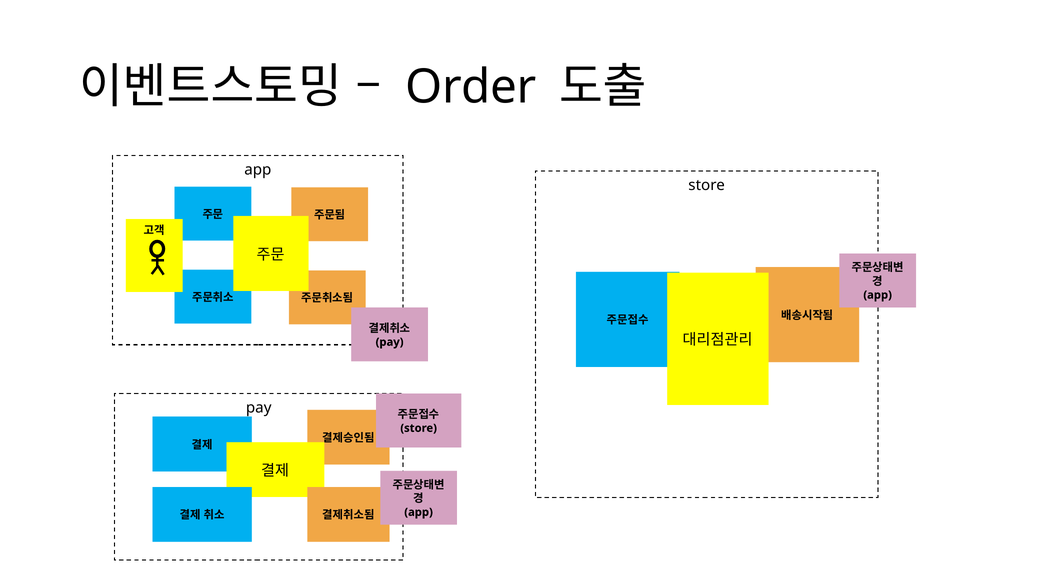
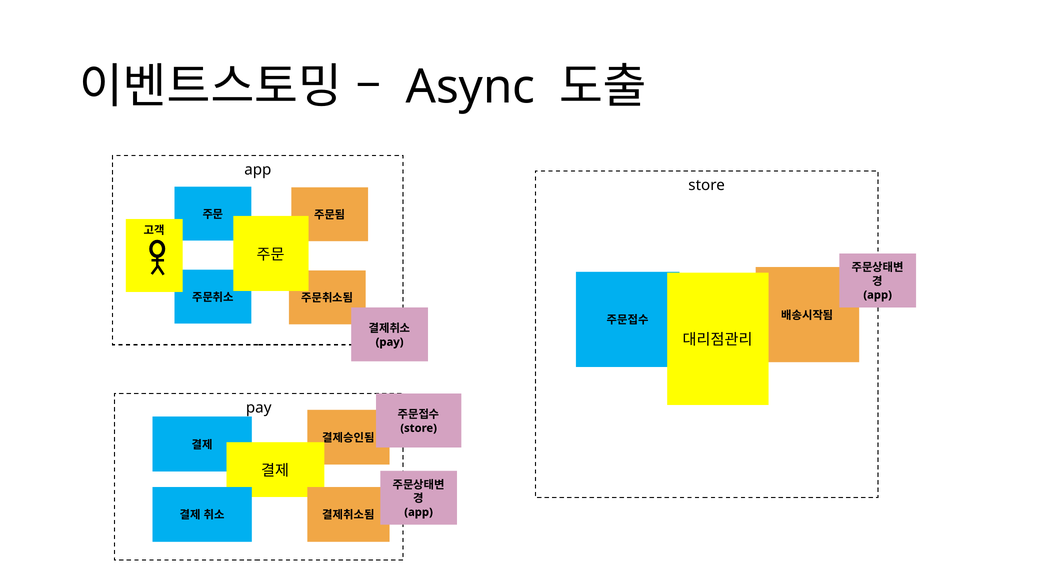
Order: Order -> Async
